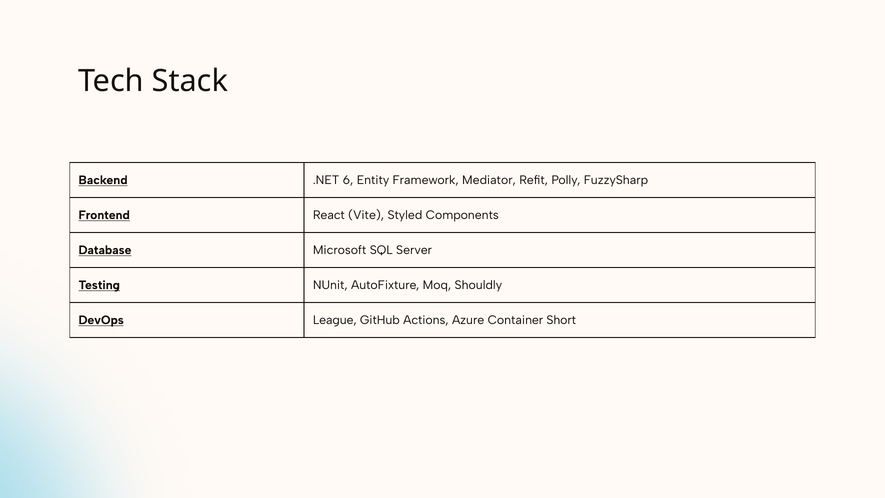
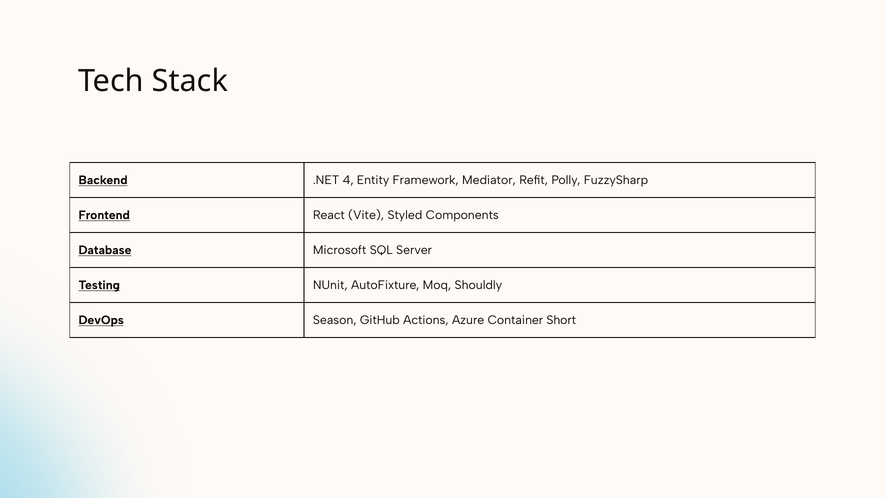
6: 6 -> 4
League: League -> Season
